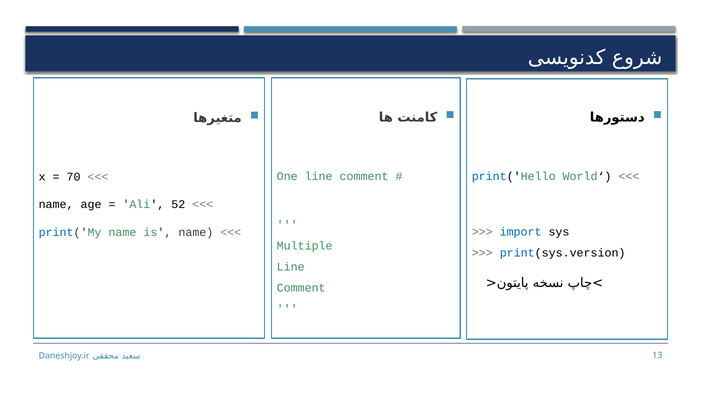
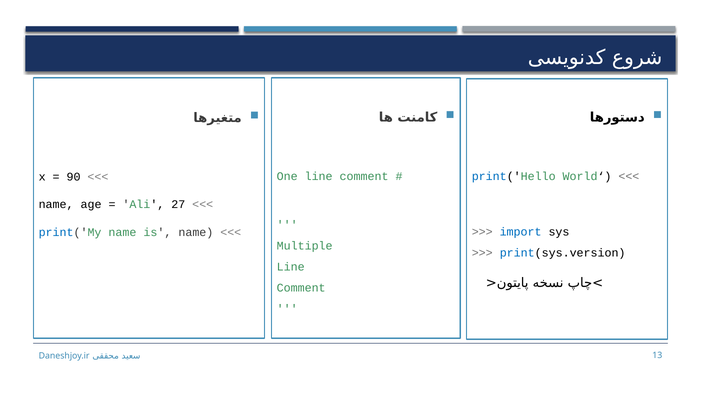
70: 70 -> 90
52: 52 -> 27
